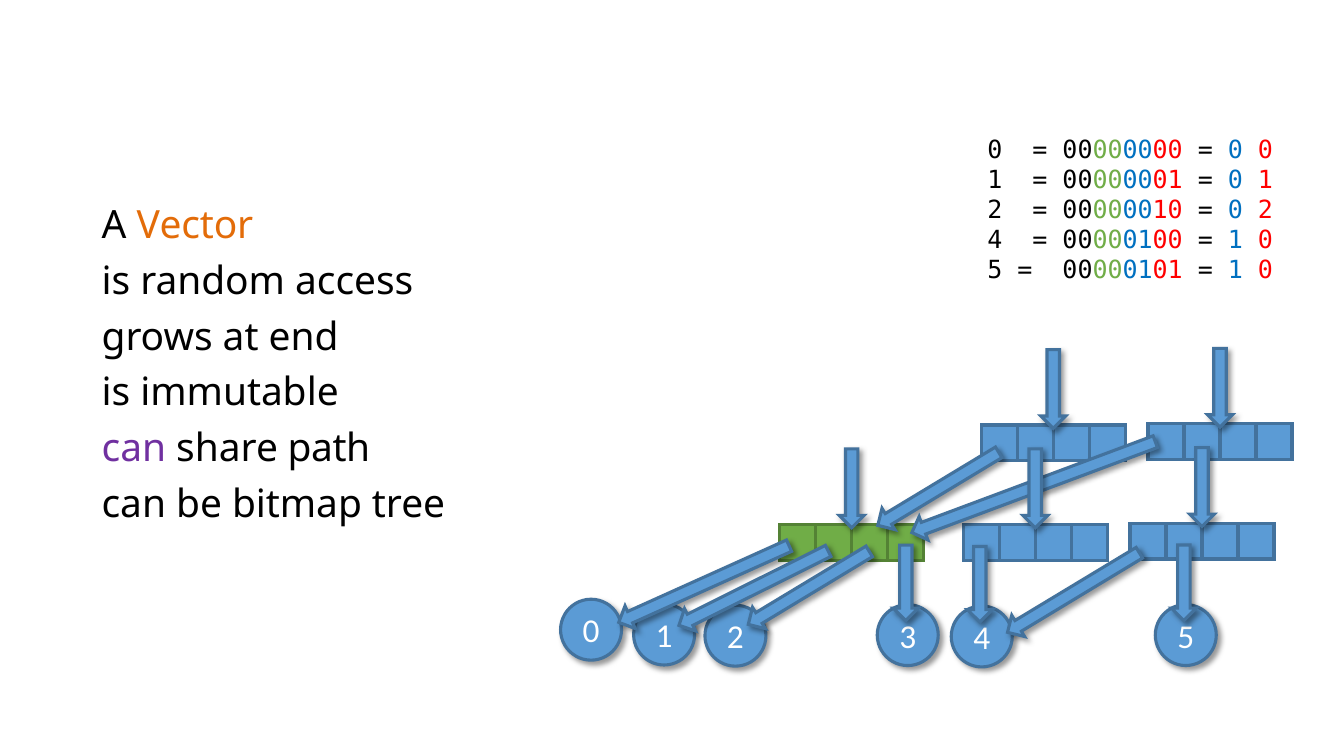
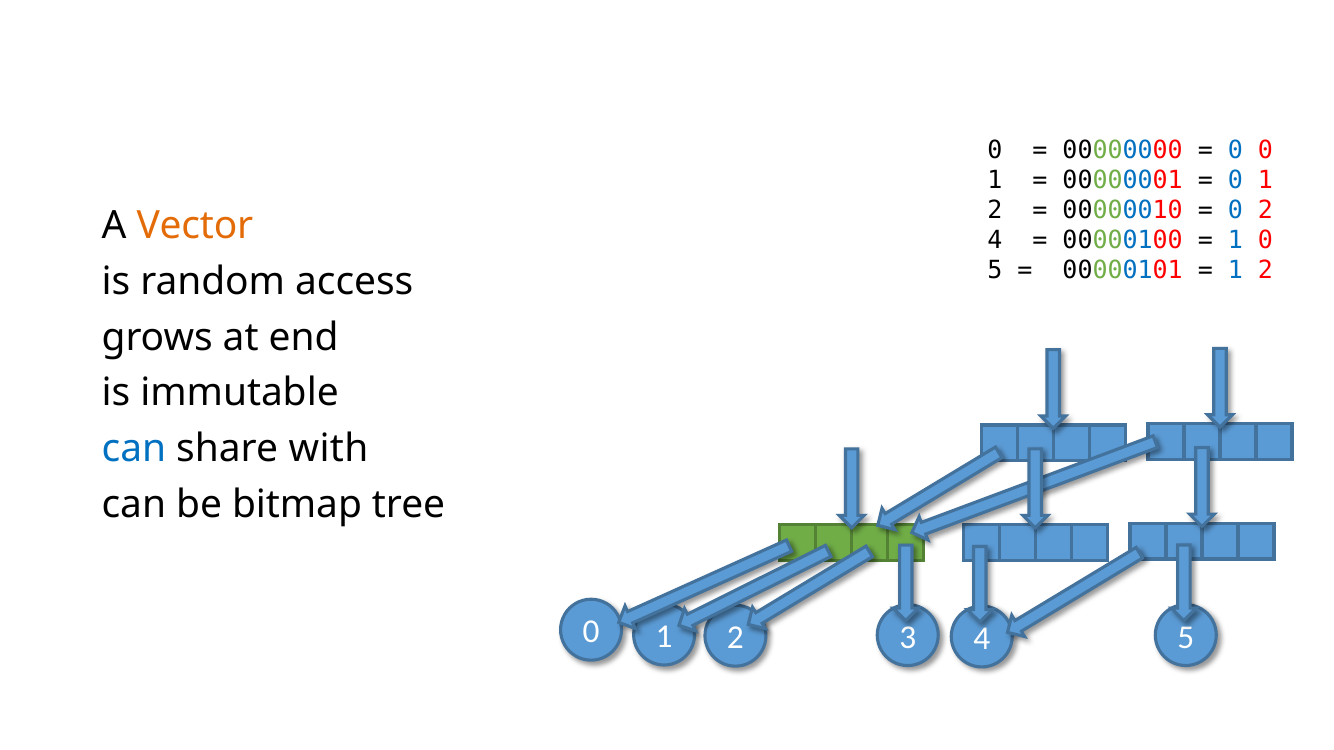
0 at (1265, 271): 0 -> 2
can at (134, 449) colour: purple -> blue
path: path -> with
